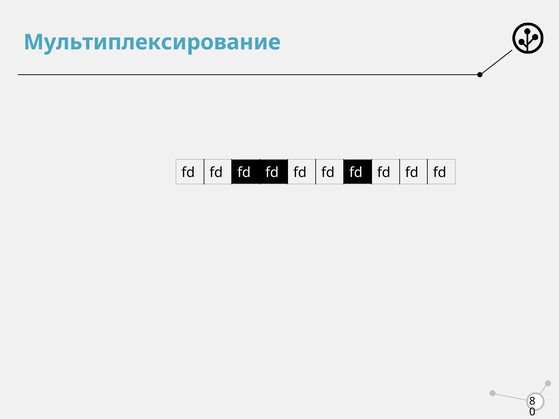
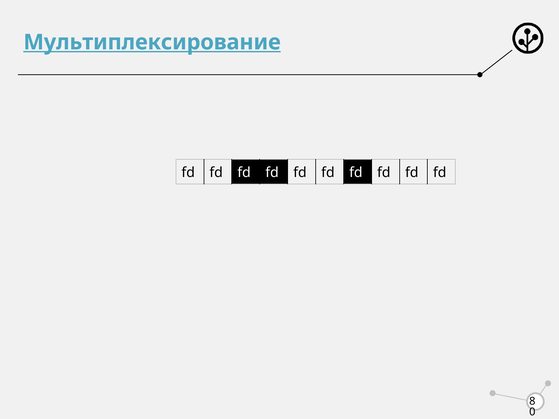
Мультиплексирование underline: none -> present
